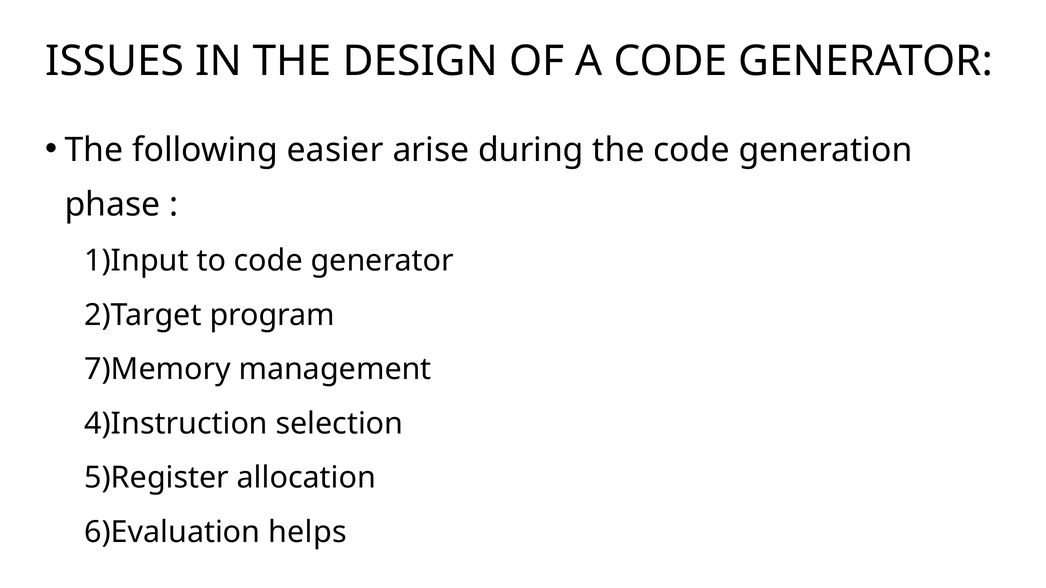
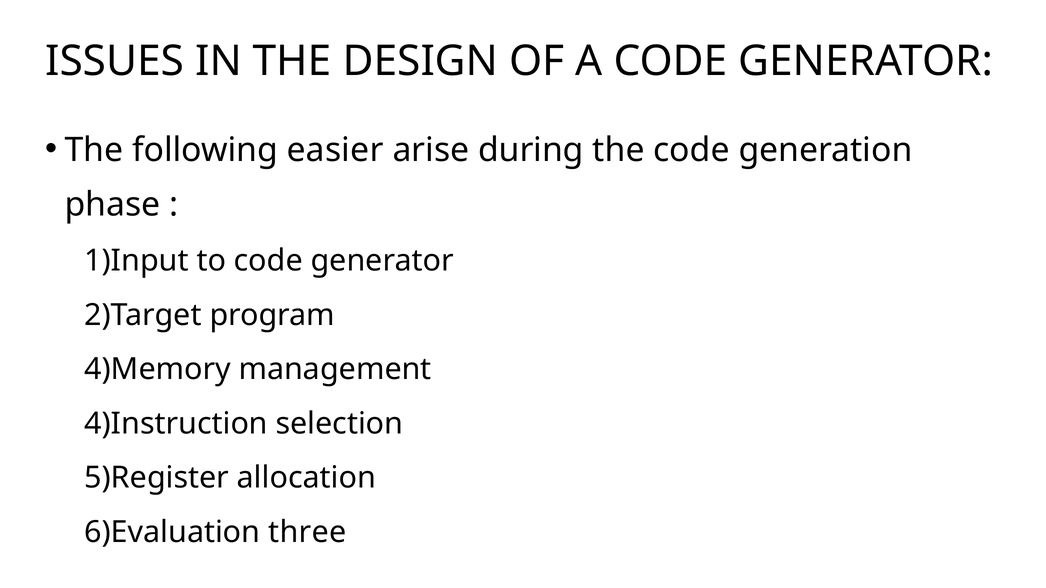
7)Memory: 7)Memory -> 4)Memory
helps: helps -> three
